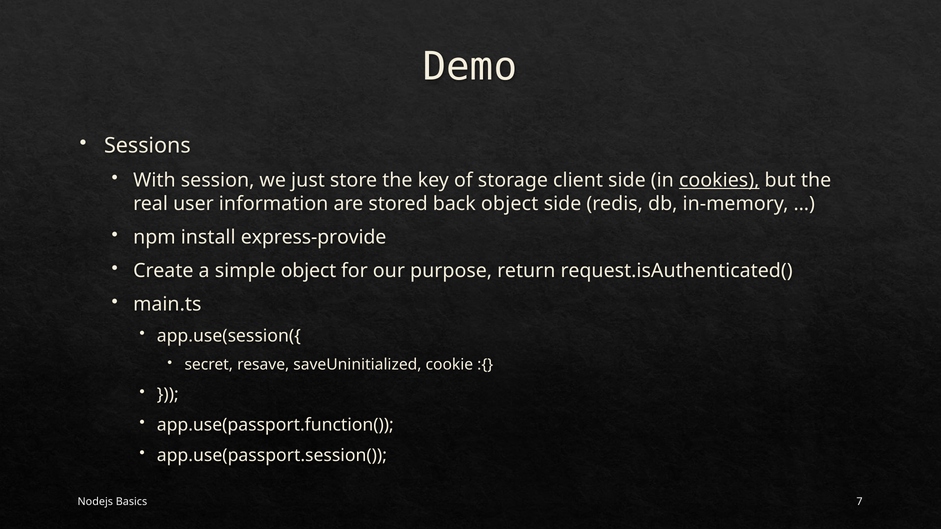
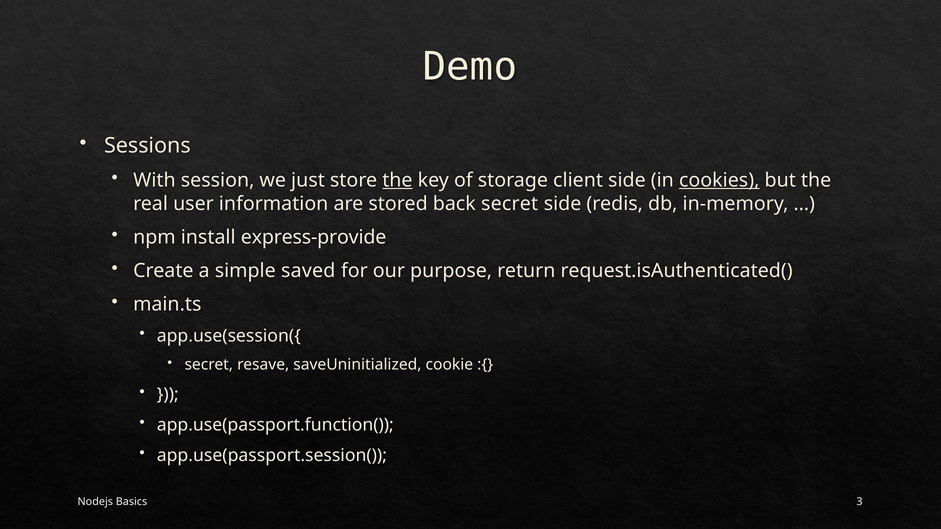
the at (397, 180) underline: none -> present
back object: object -> secret
simple object: object -> saved
7: 7 -> 3
